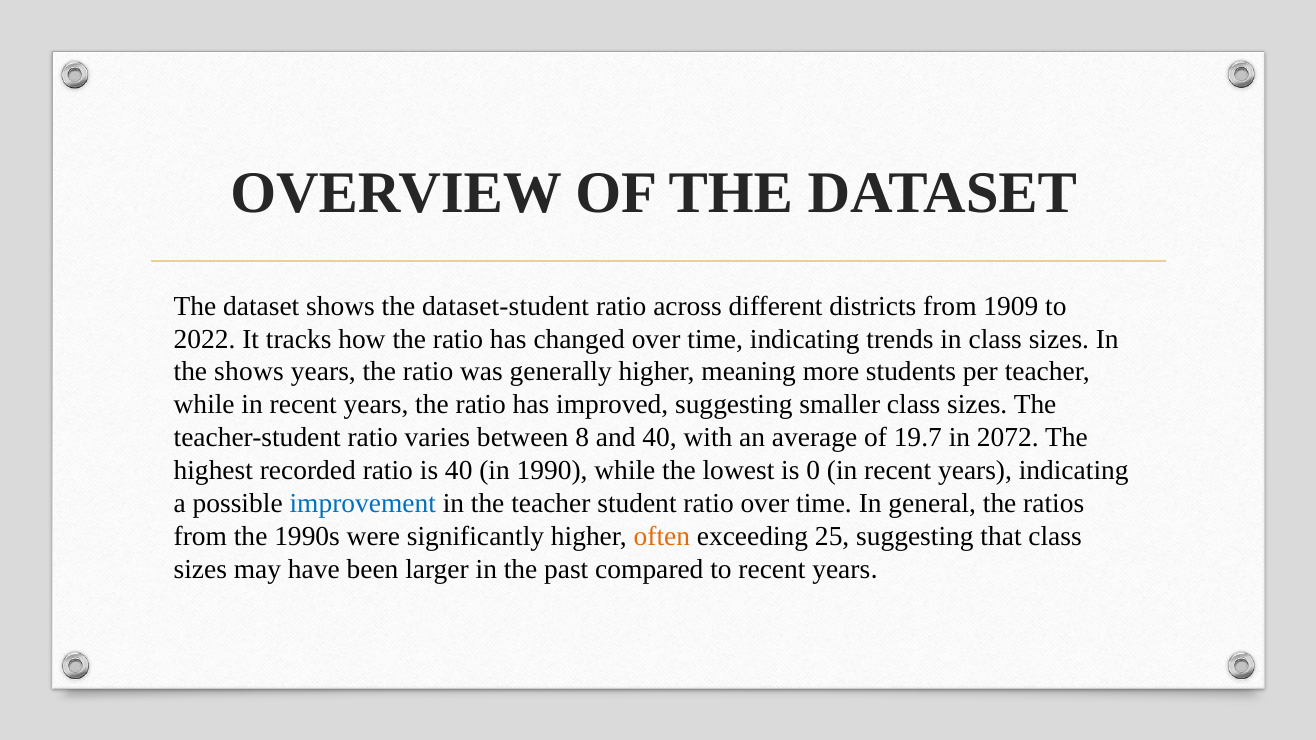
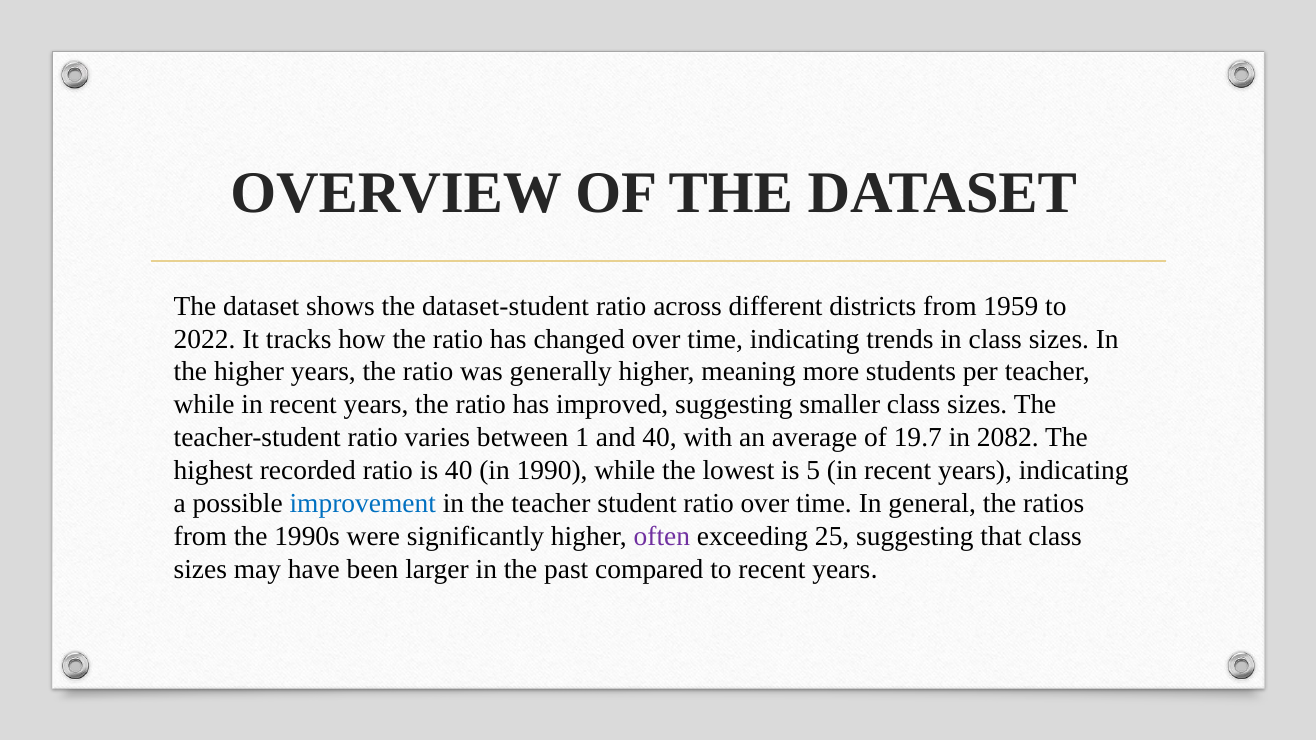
1909: 1909 -> 1959
the shows: shows -> higher
8: 8 -> 1
2072: 2072 -> 2082
0: 0 -> 5
often colour: orange -> purple
